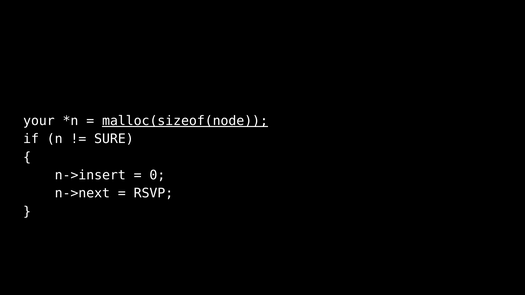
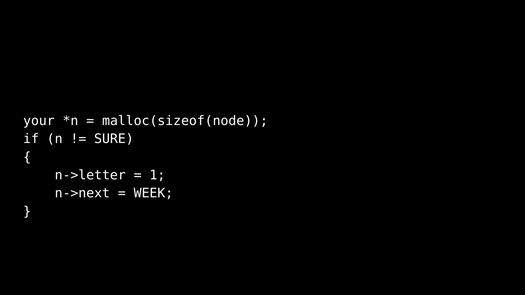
malloc(sizeof(node underline: present -> none
n->insert: n->insert -> n->letter
0: 0 -> 1
RSVP: RSVP -> WEEK
